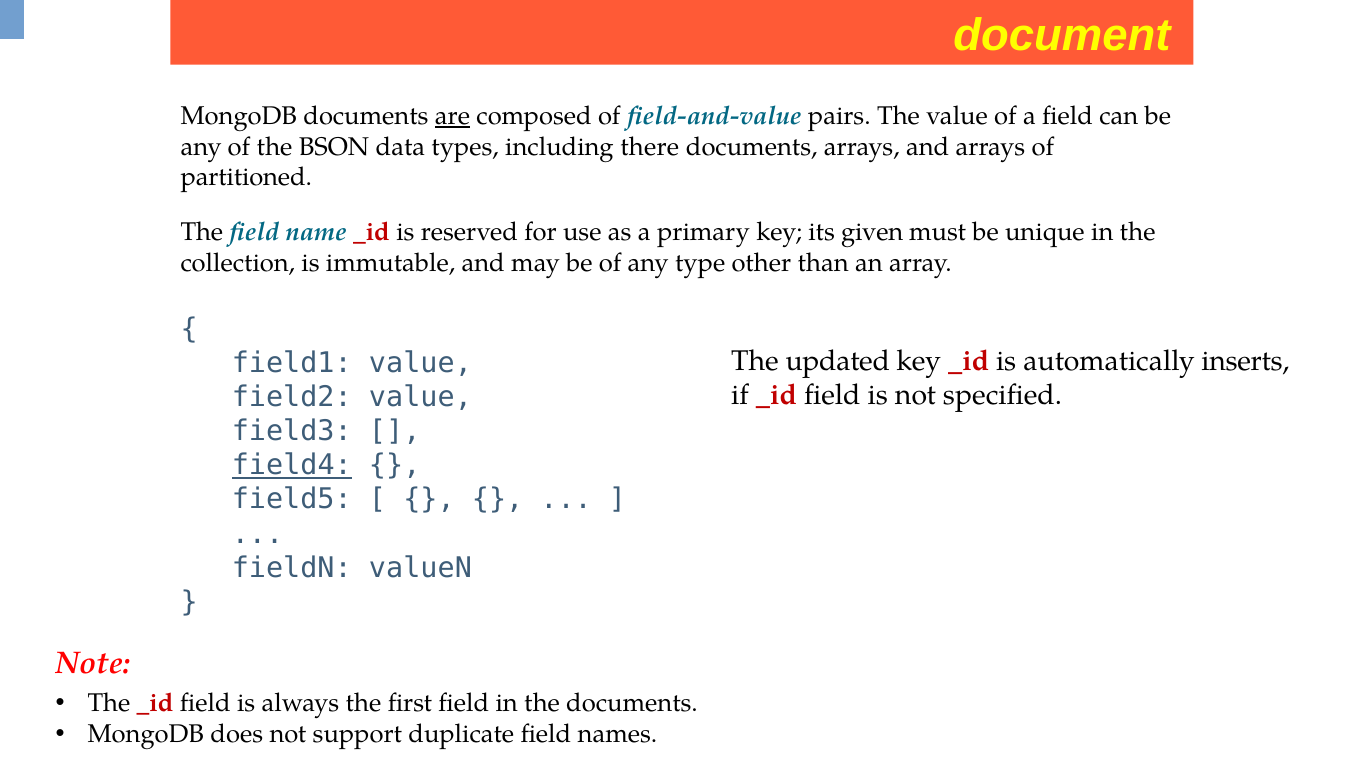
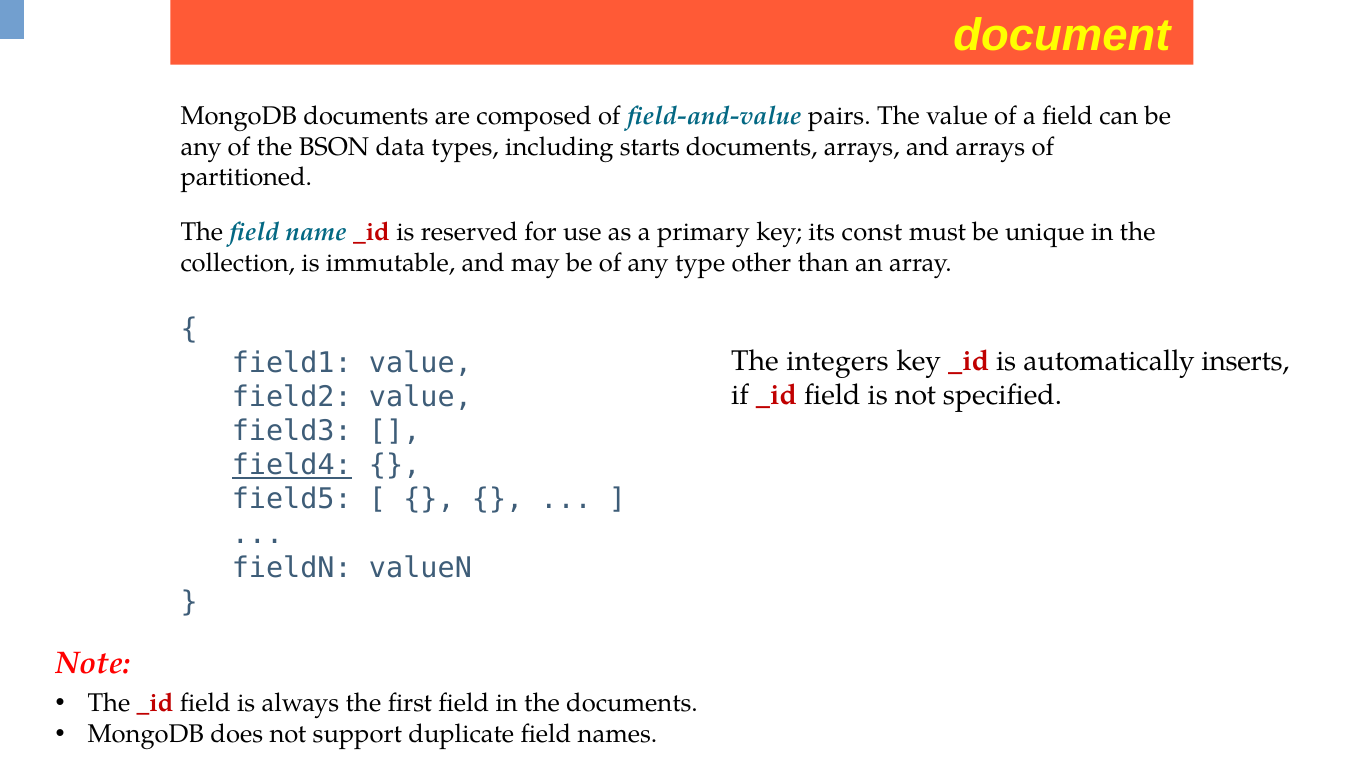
are underline: present -> none
there: there -> starts
given: given -> const
updated: updated -> integers
